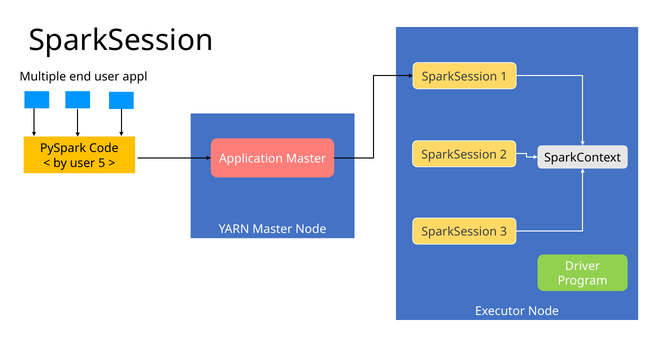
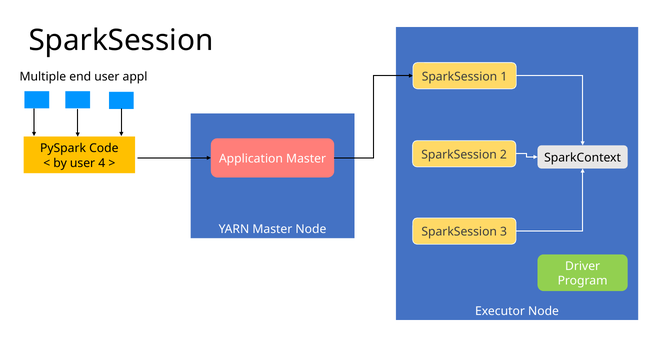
5: 5 -> 4
